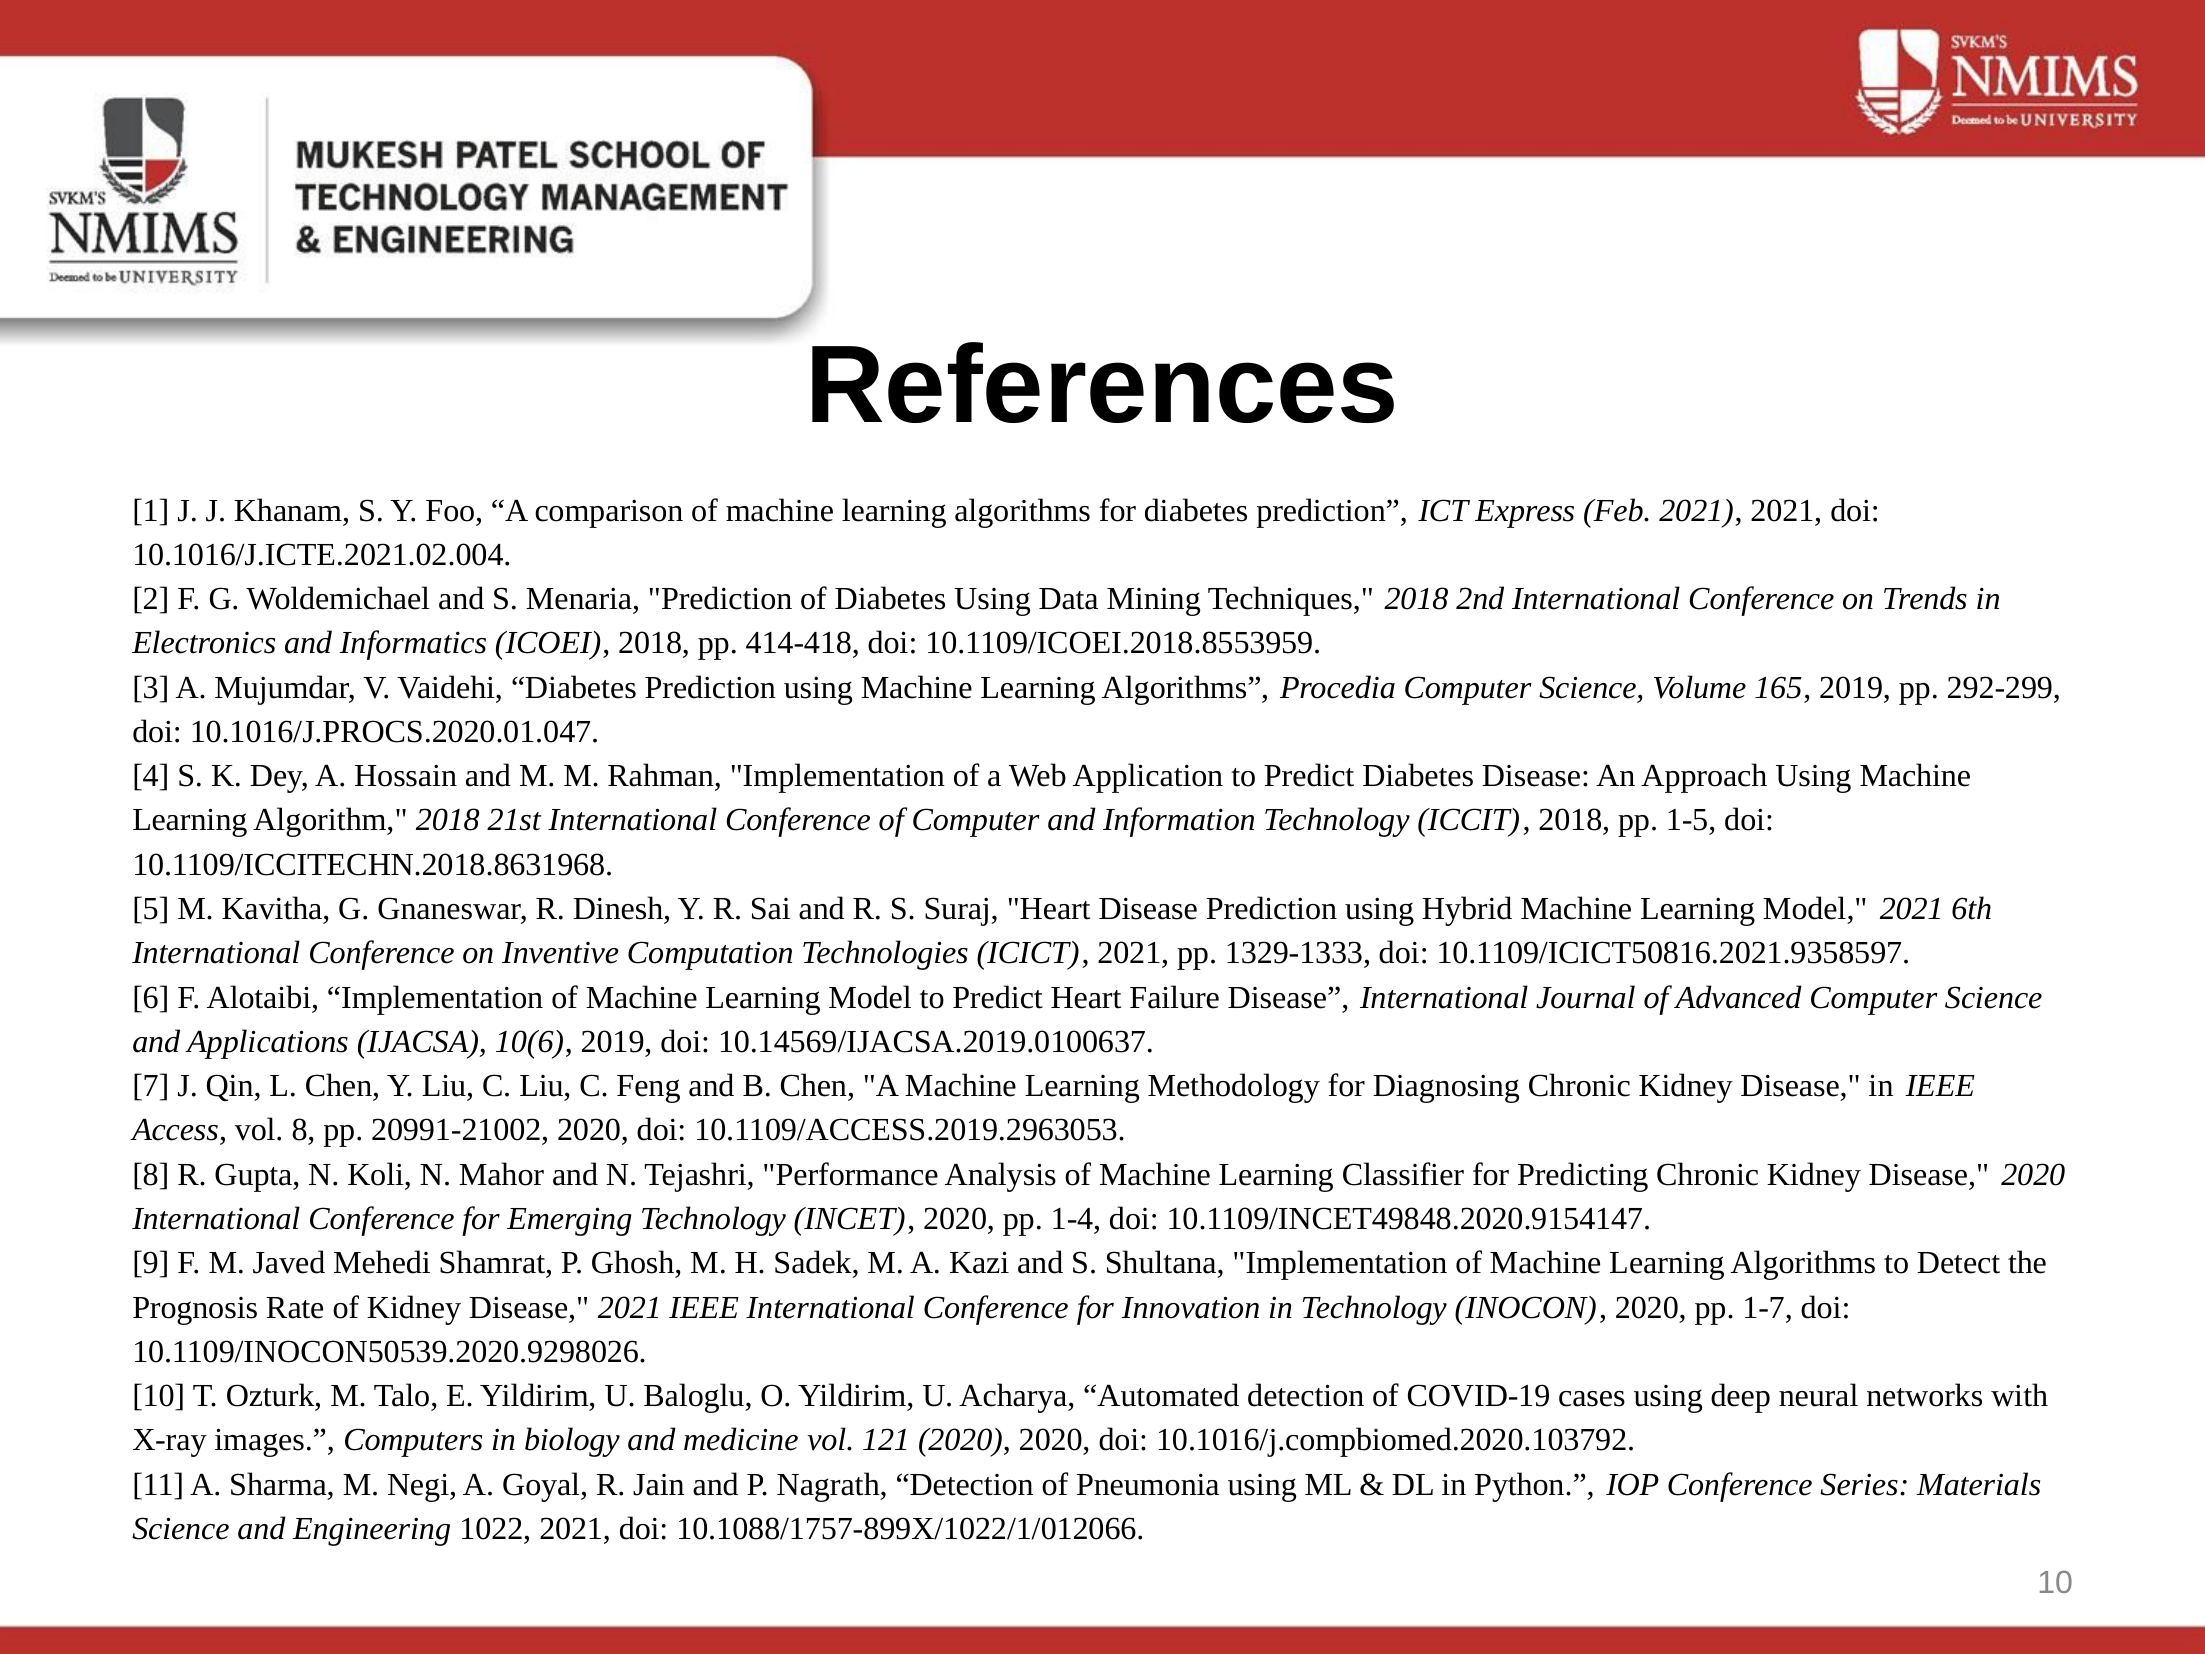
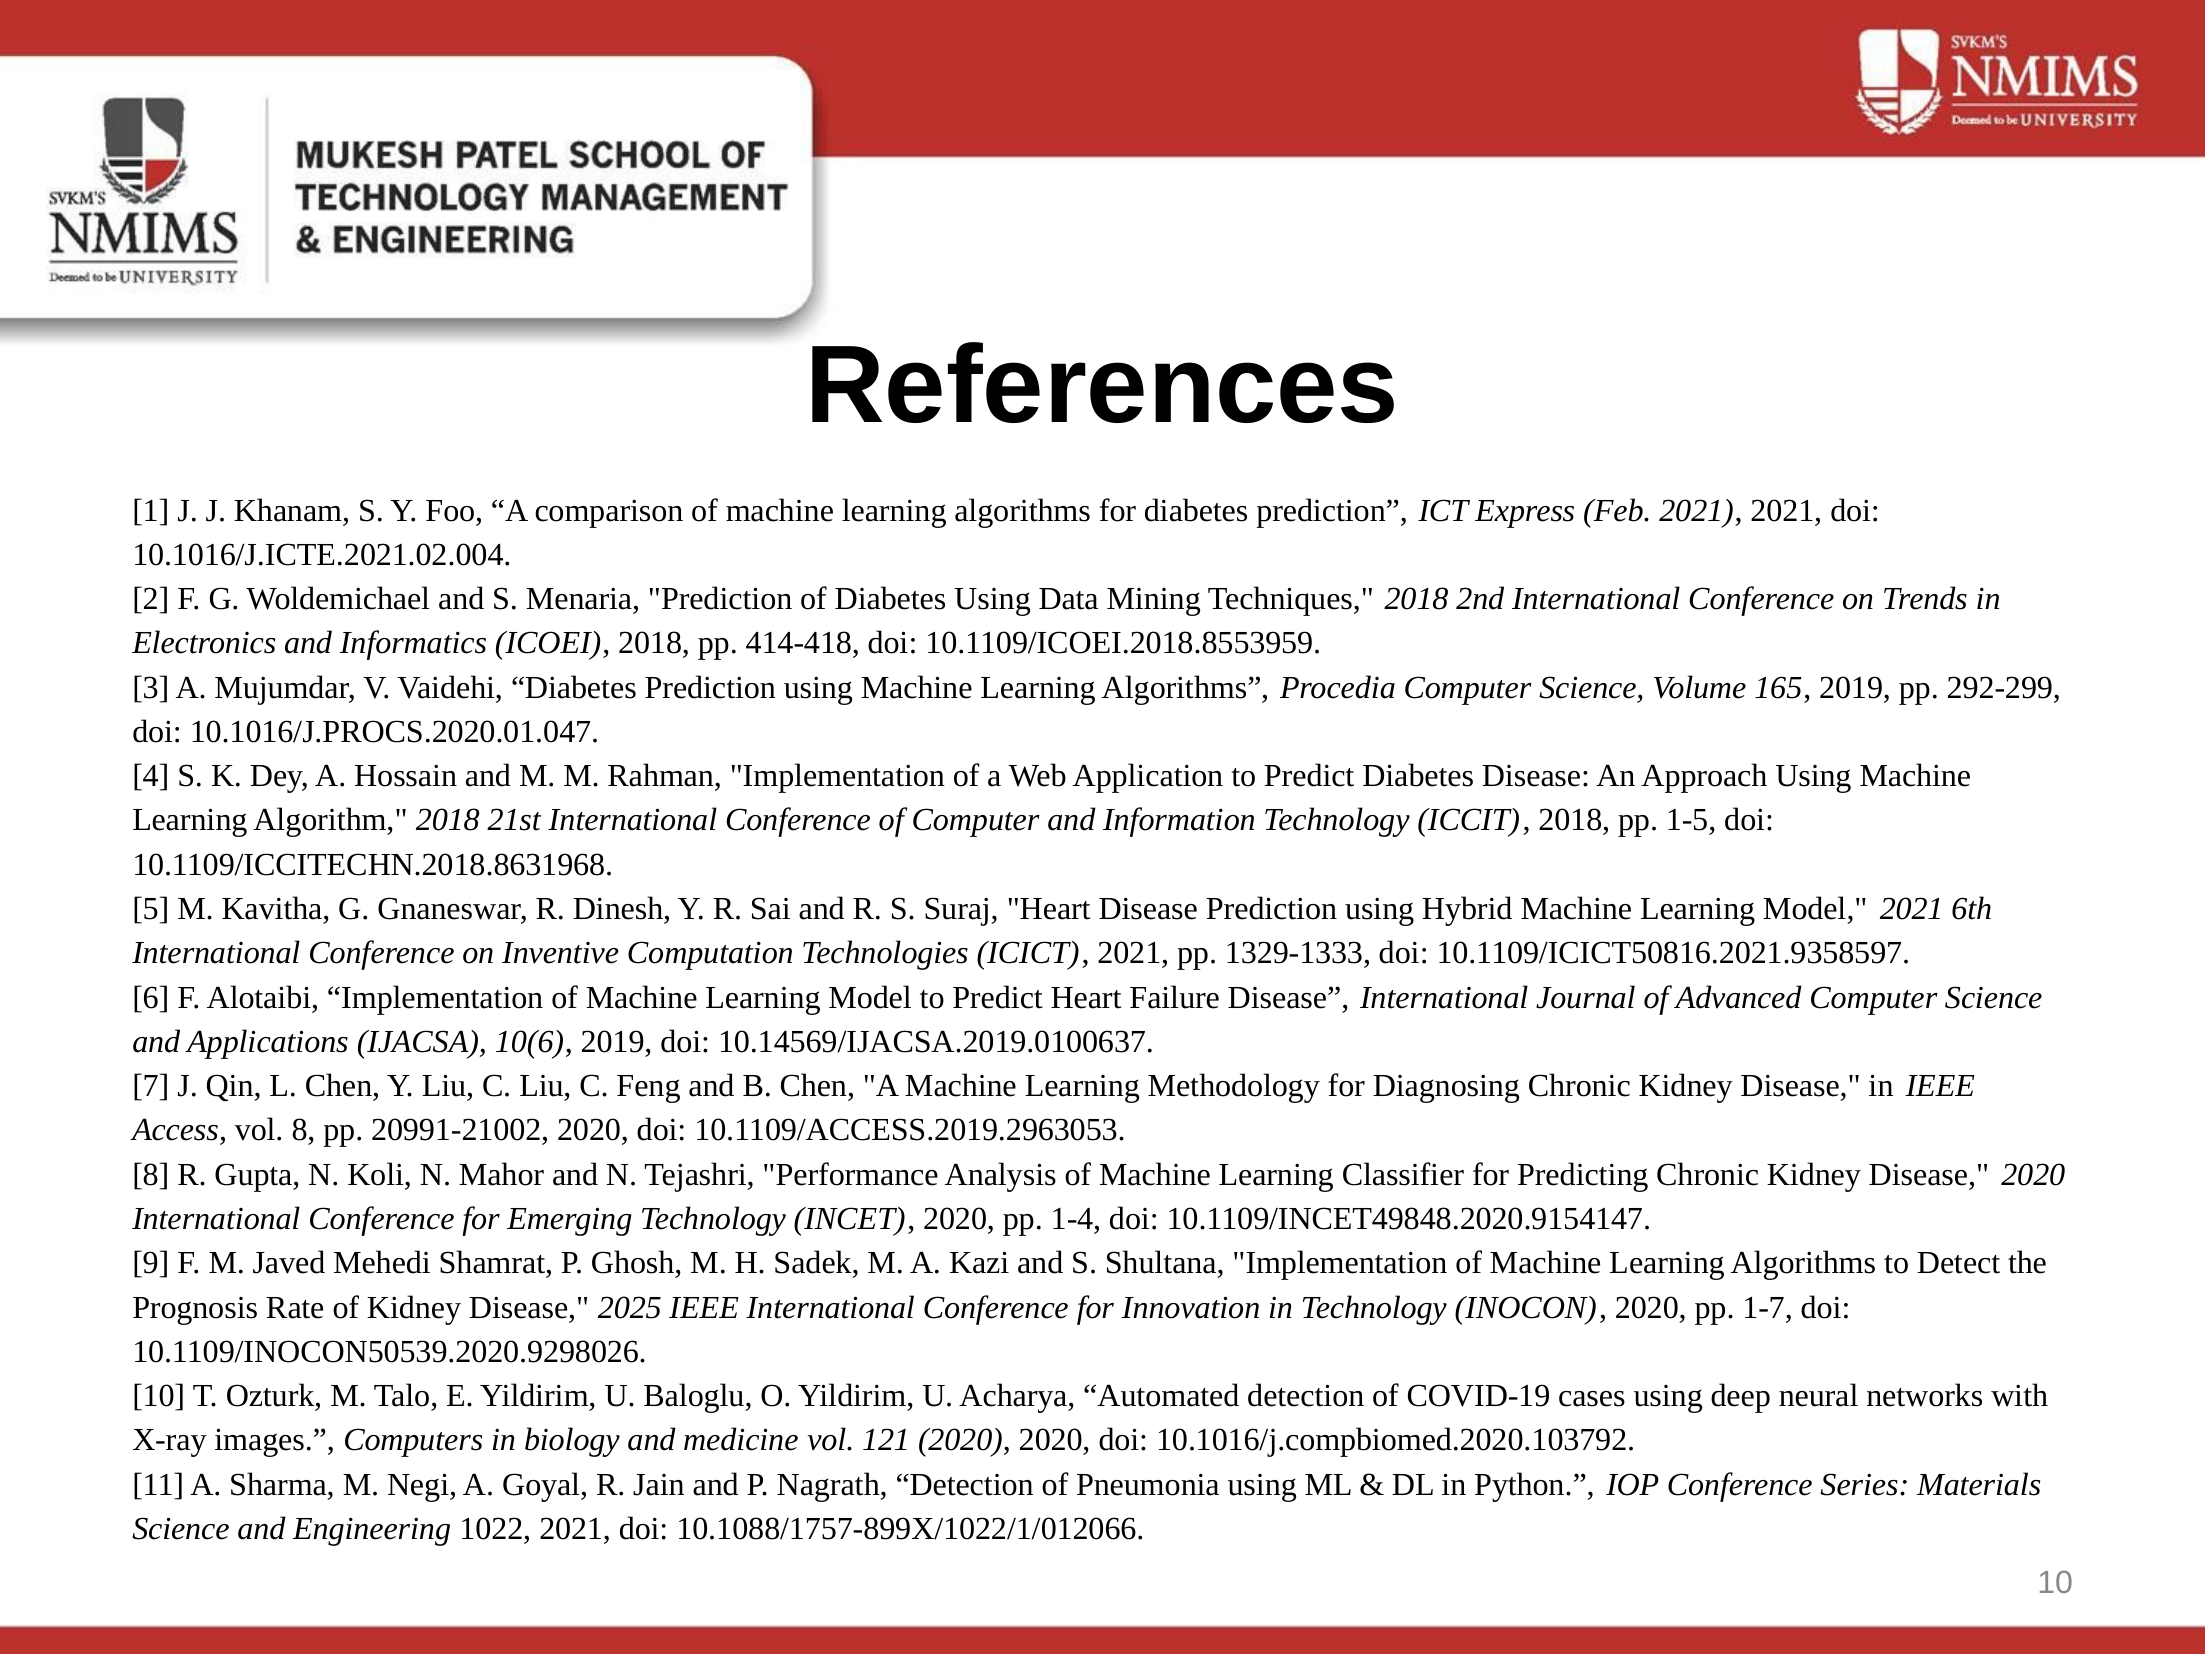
Disease 2021: 2021 -> 2025
